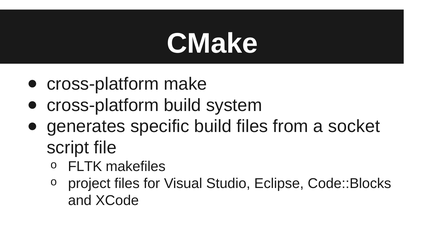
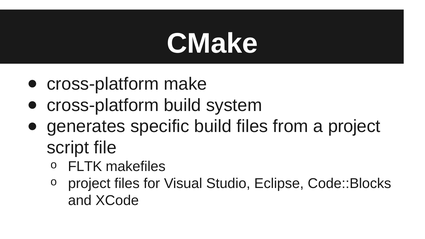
a socket: socket -> project
